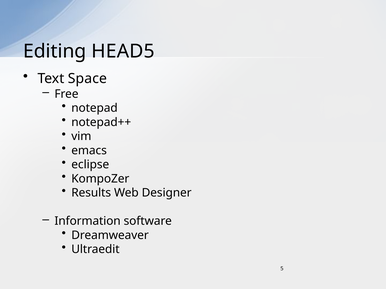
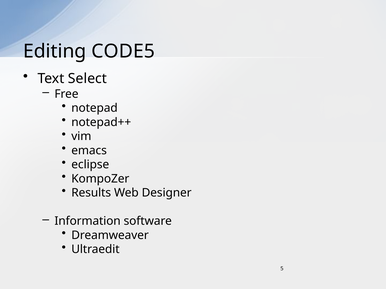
HEAD5: HEAD5 -> CODE5
Space: Space -> Select
